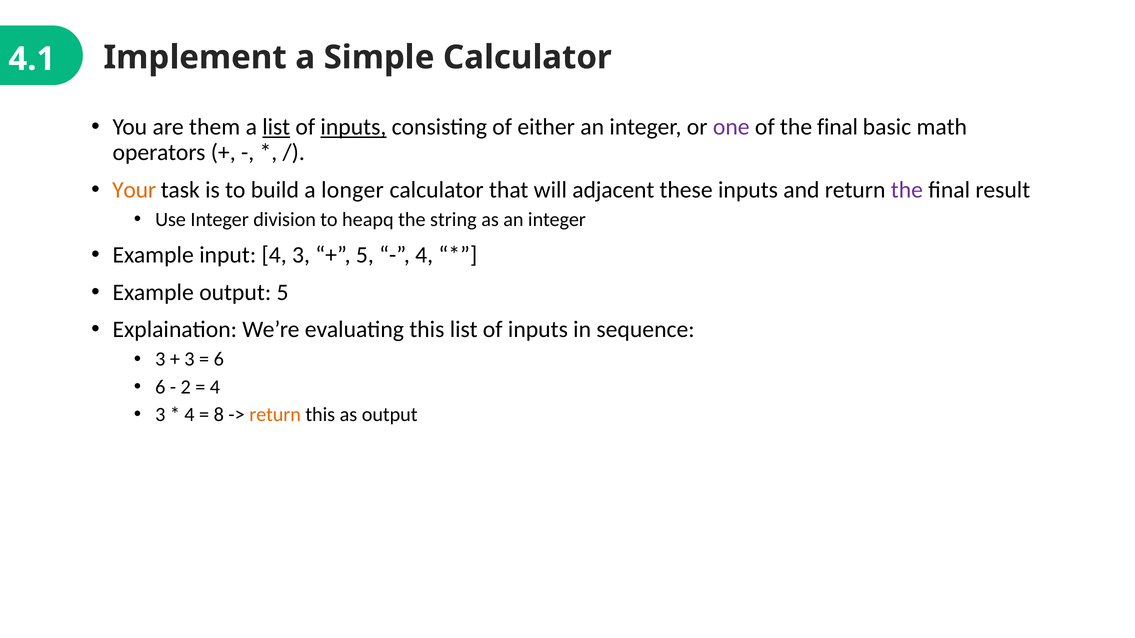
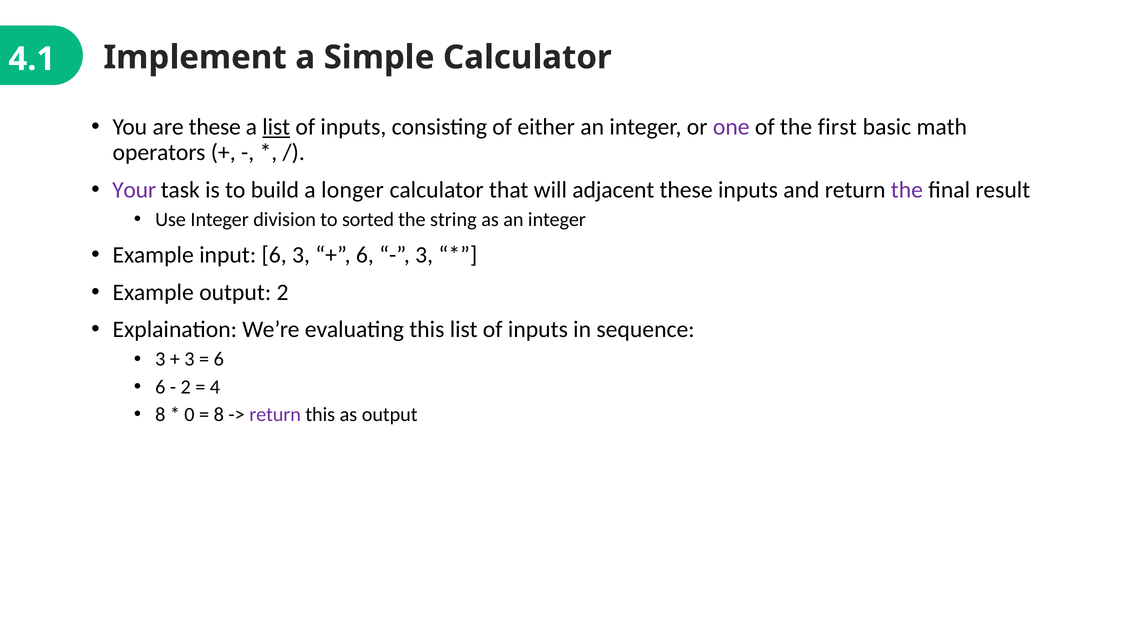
are them: them -> these
inputs at (353, 127) underline: present -> none
of the final: final -> first
Your colour: orange -> purple
heapq: heapq -> sorted
input 4: 4 -> 6
5 at (365, 255): 5 -> 6
4 at (424, 255): 4 -> 3
output 5: 5 -> 2
3 at (160, 415): 3 -> 8
4 at (189, 415): 4 -> 0
return at (275, 415) colour: orange -> purple
